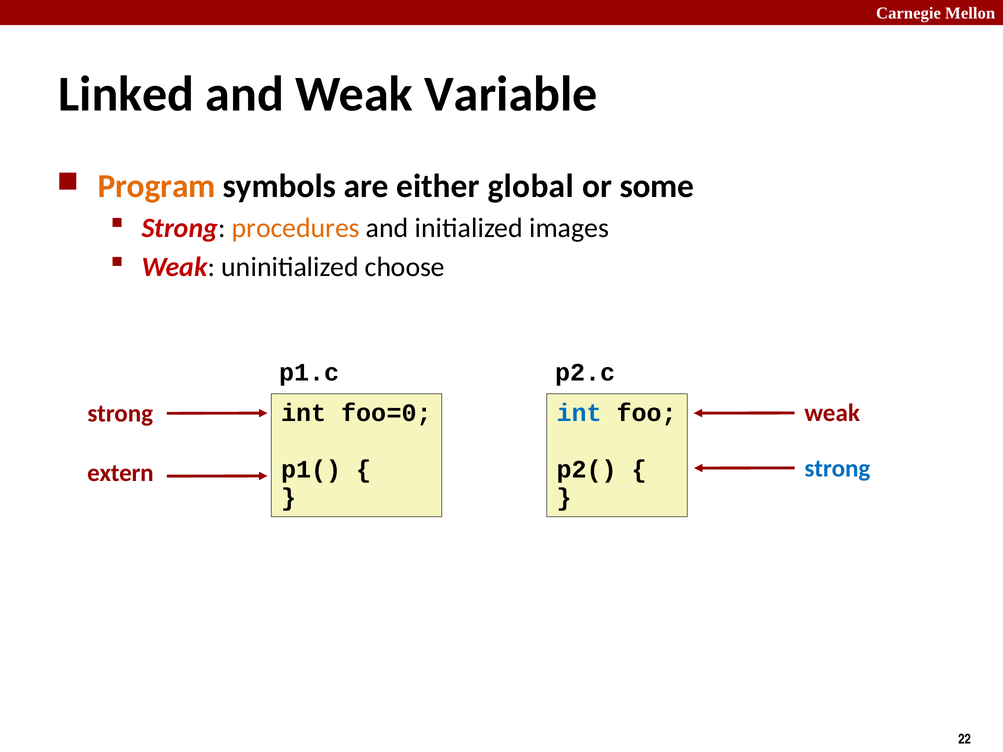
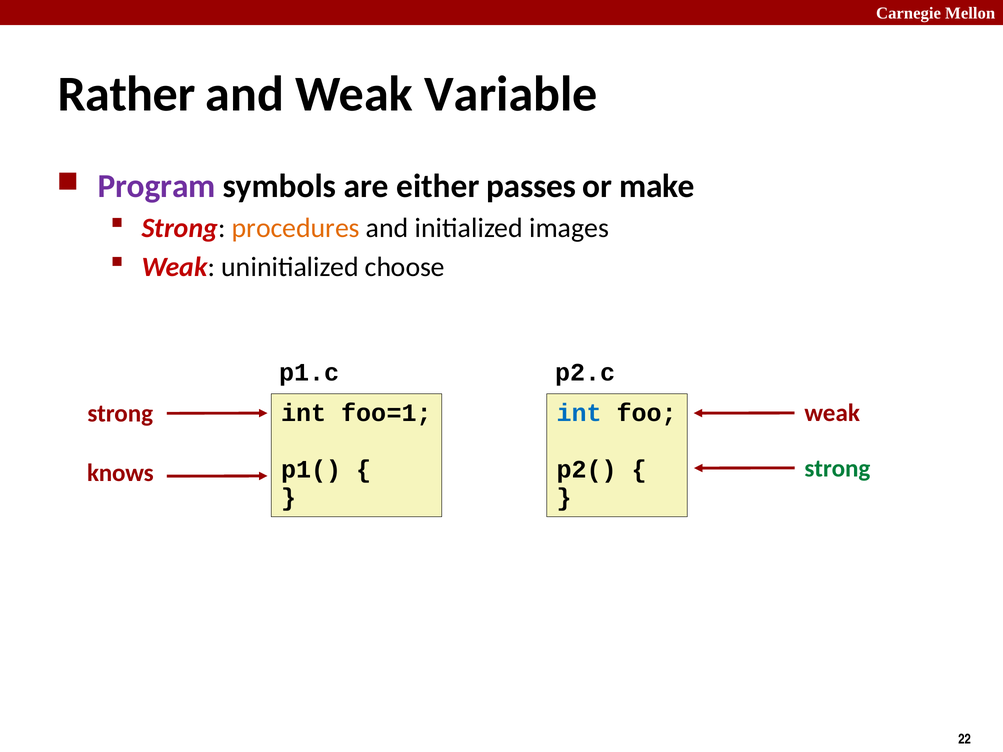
Linked: Linked -> Rather
Program colour: orange -> purple
global: global -> passes
some: some -> make
foo=0: foo=0 -> foo=1
strong at (837, 469) colour: blue -> green
extern: extern -> knows
